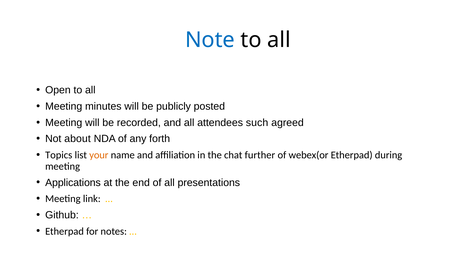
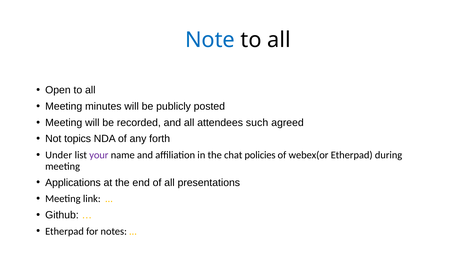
about: about -> topics
Topics: Topics -> Under
your colour: orange -> purple
further: further -> policies
